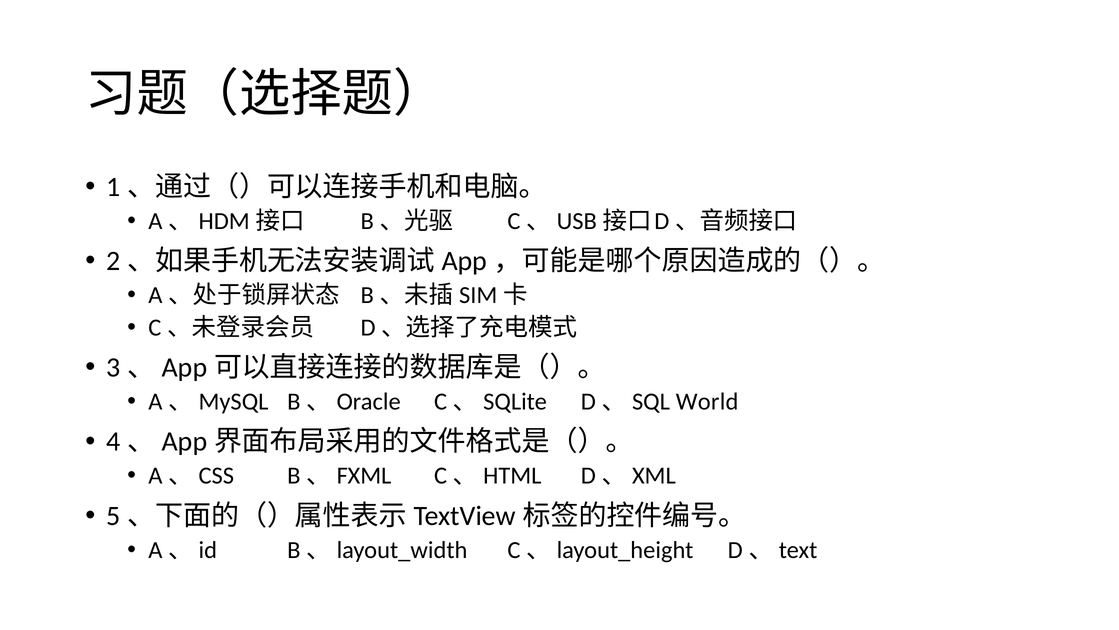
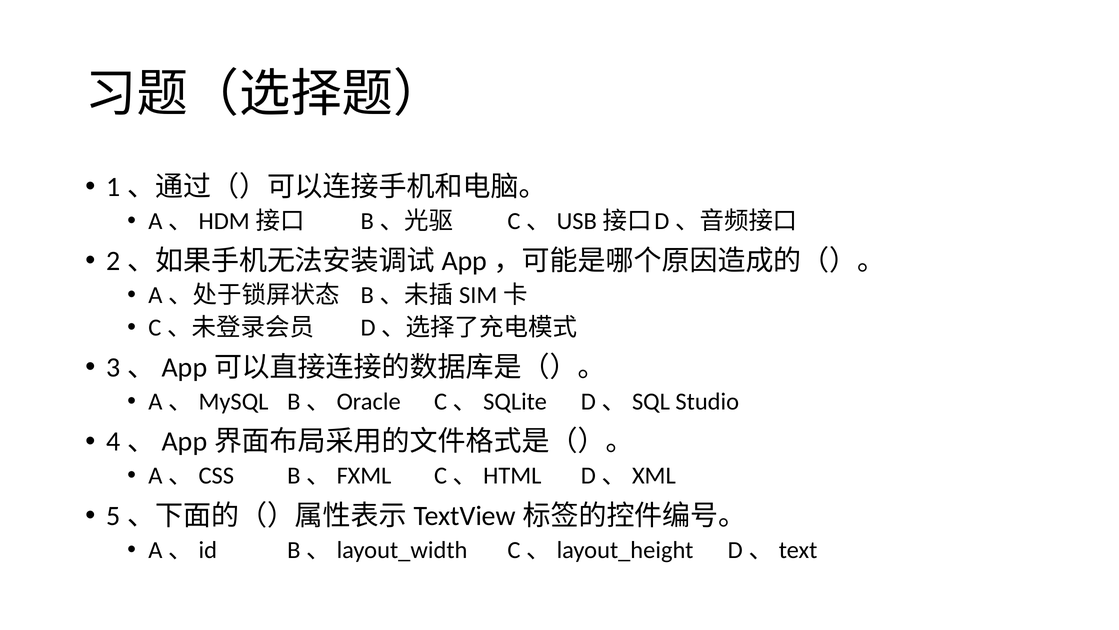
World: World -> Studio
